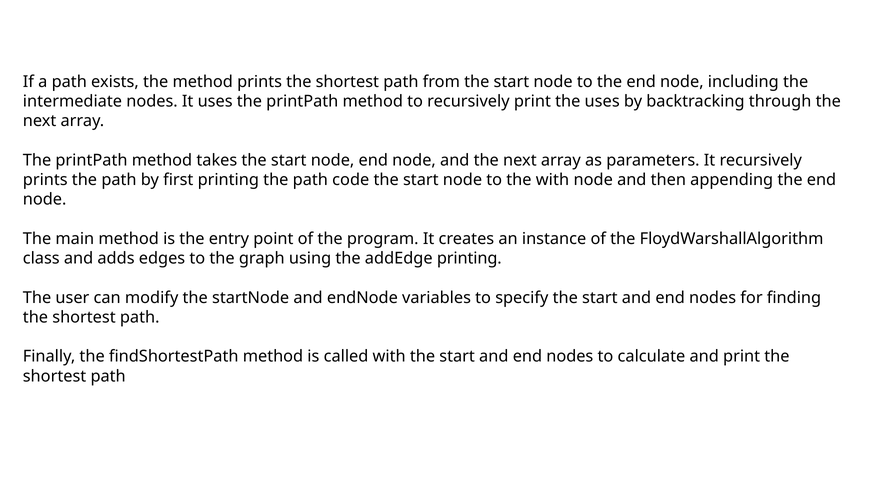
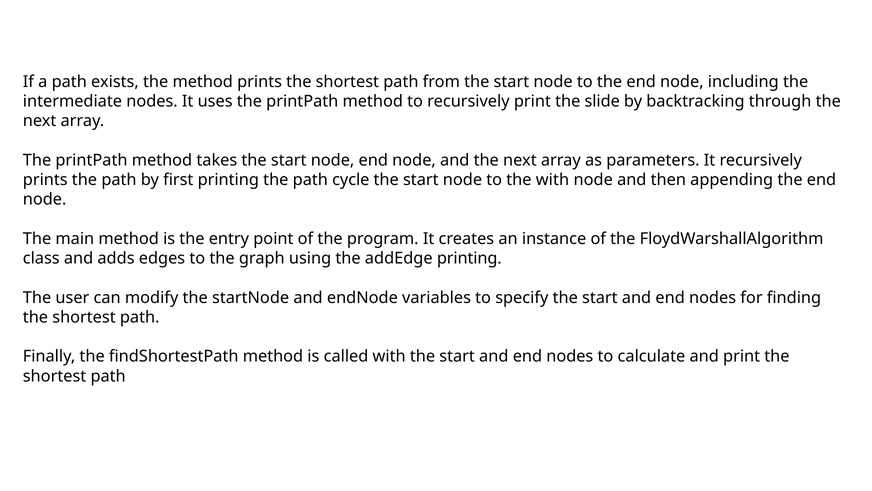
the uses: uses -> slide
code: code -> cycle
